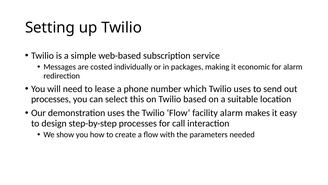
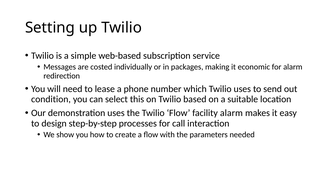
processes at (51, 99): processes -> condition
